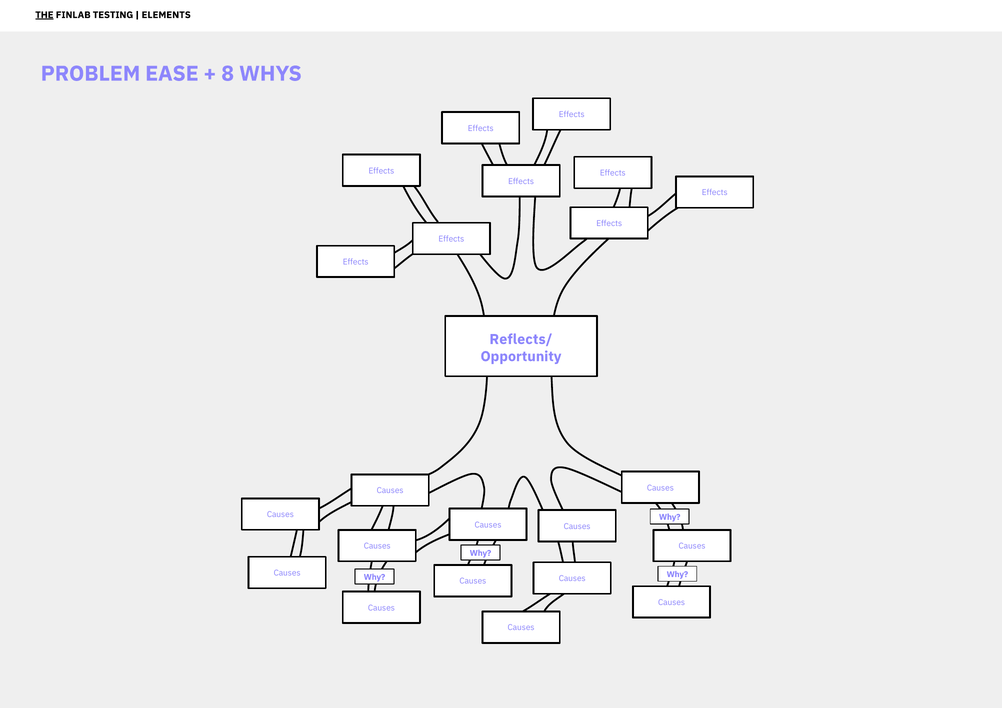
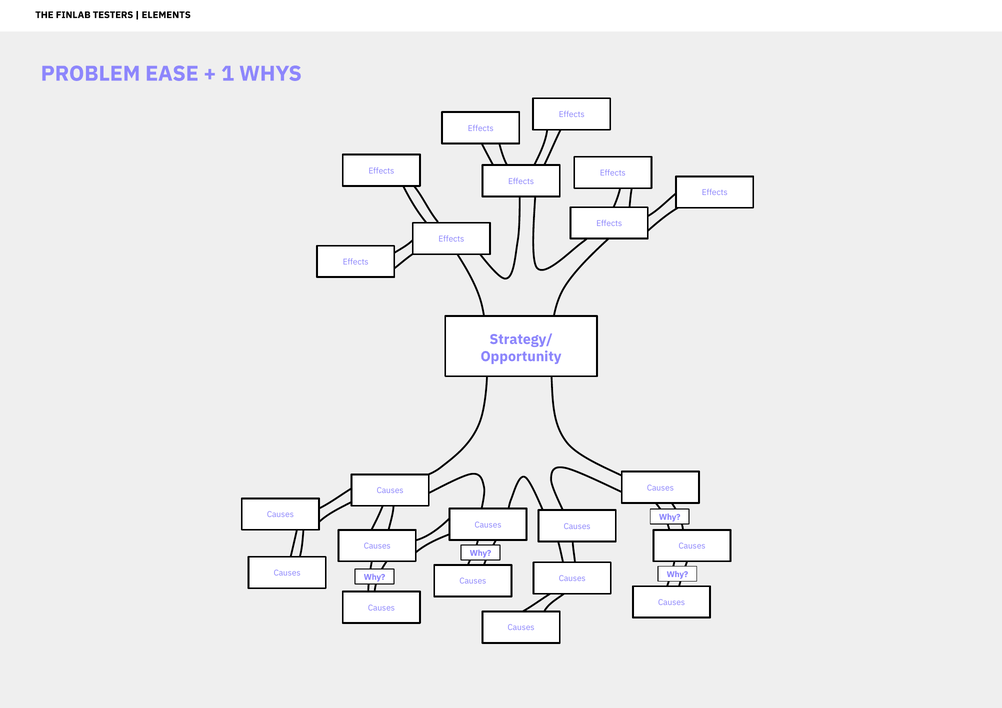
THE underline: present -> none
TESTING: TESTING -> TESTERS
8: 8 -> 1
Reflects/: Reflects/ -> Strategy/
